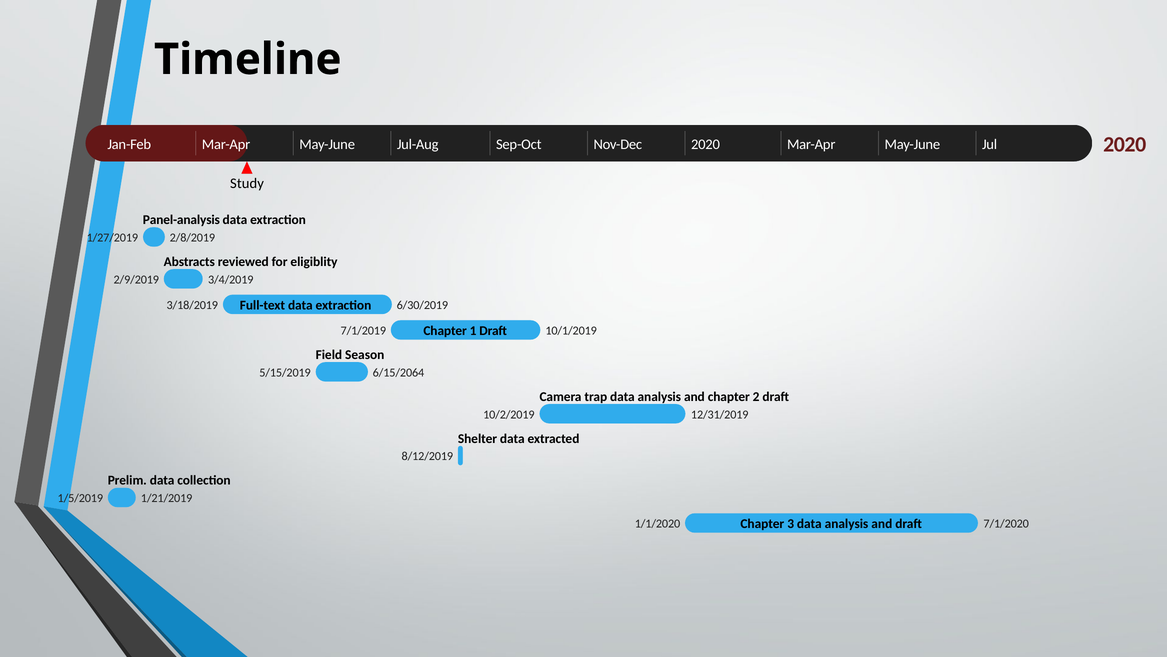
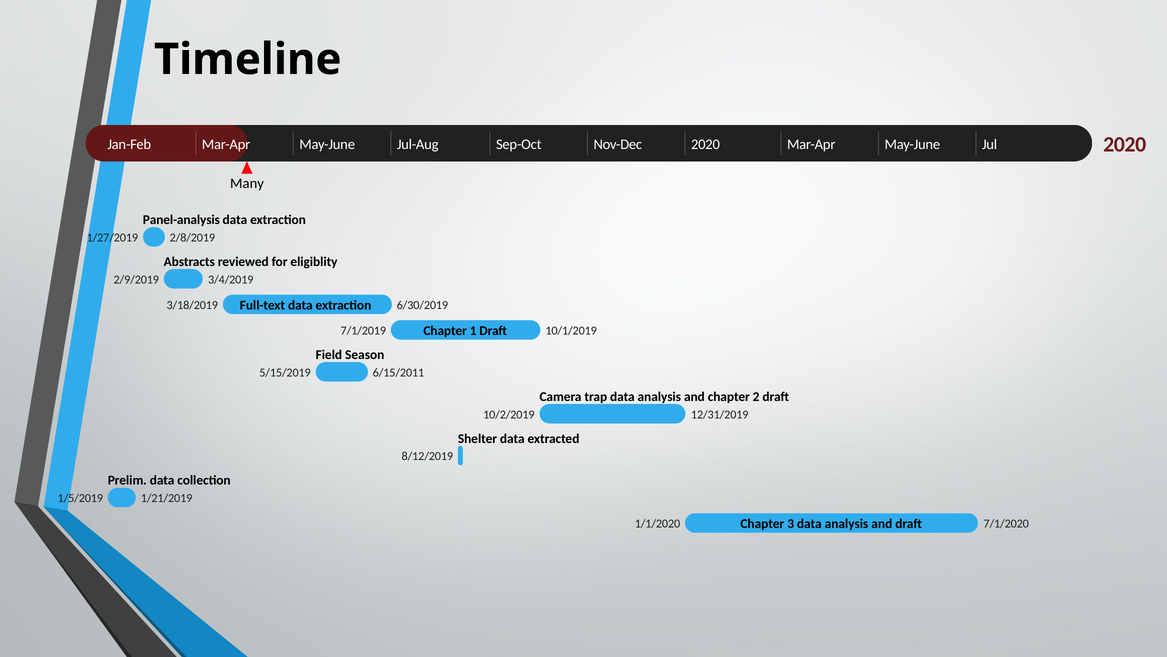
Study: Study -> Many
6/15/2064: 6/15/2064 -> 6/15/2011
